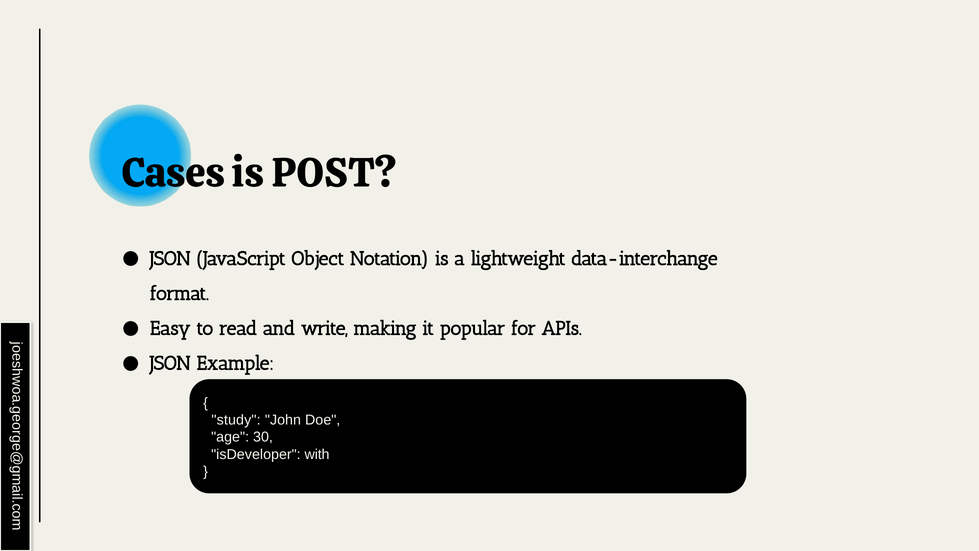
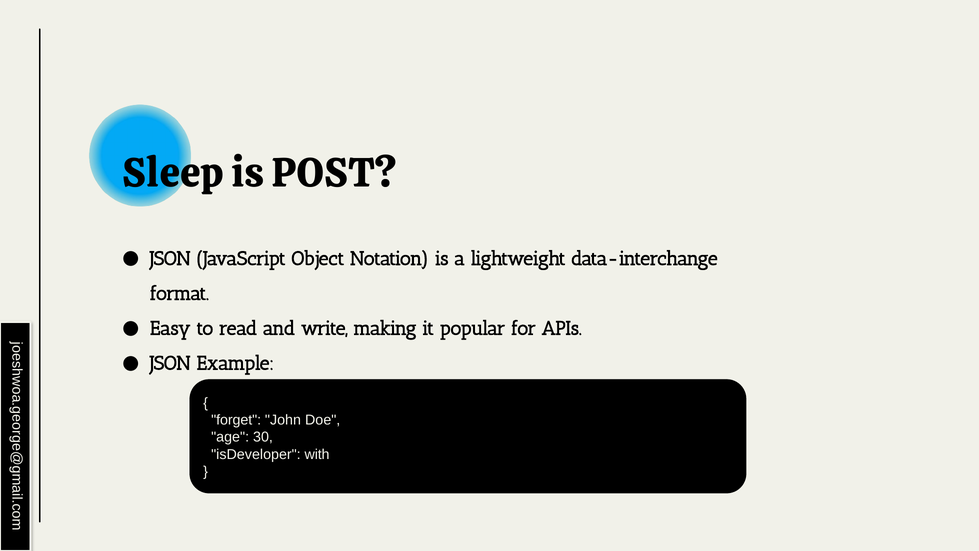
Cases: Cases -> Sleep
study: study -> forget
